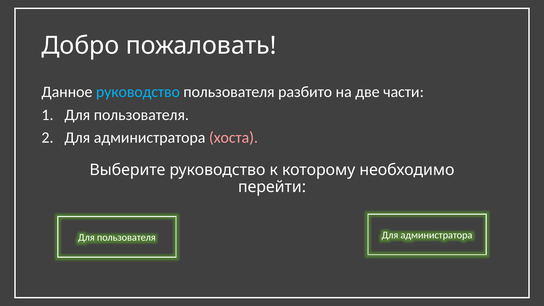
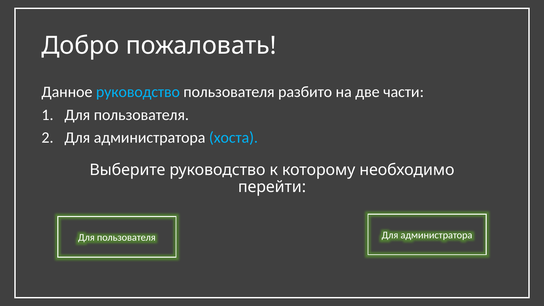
хоста colour: pink -> light blue
